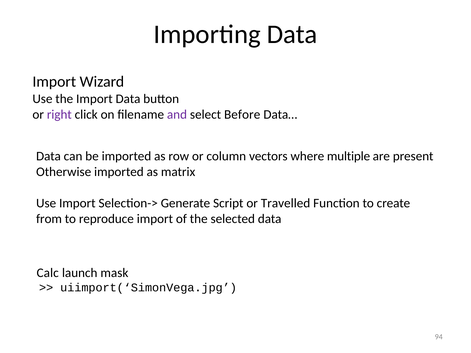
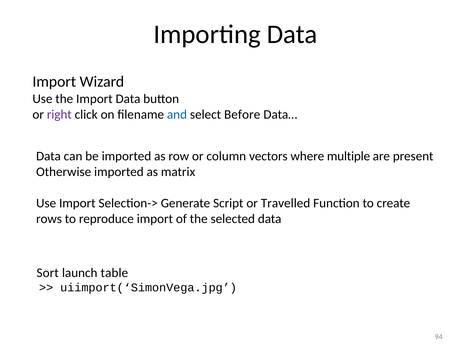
and colour: purple -> blue
from: from -> rows
Calc: Calc -> Sort
mask: mask -> table
